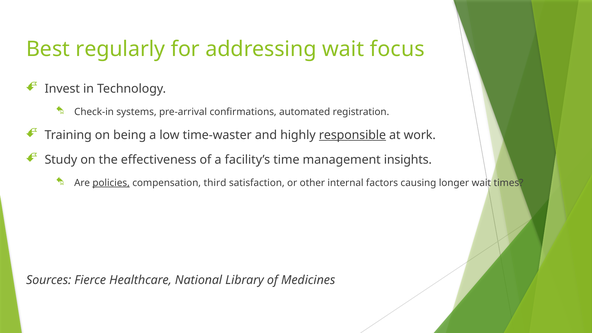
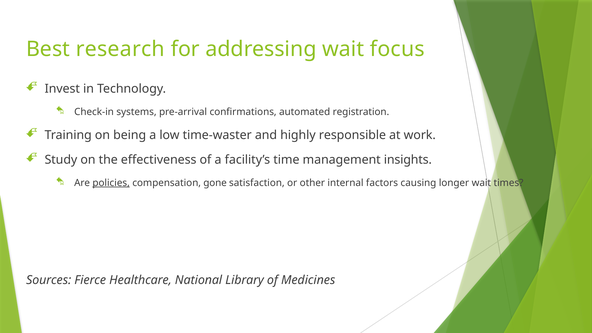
regularly: regularly -> research
responsible underline: present -> none
third: third -> gone
